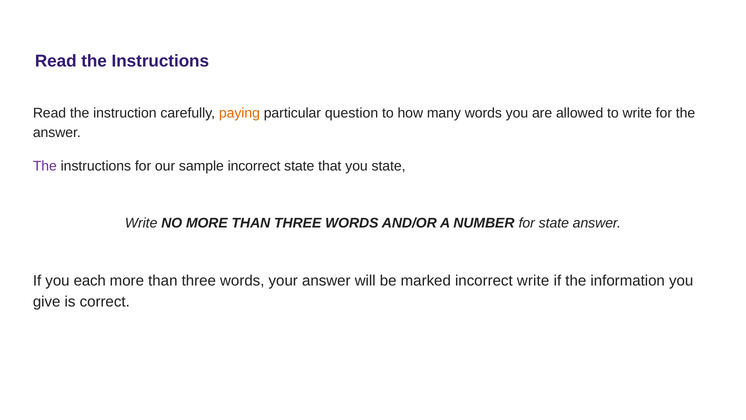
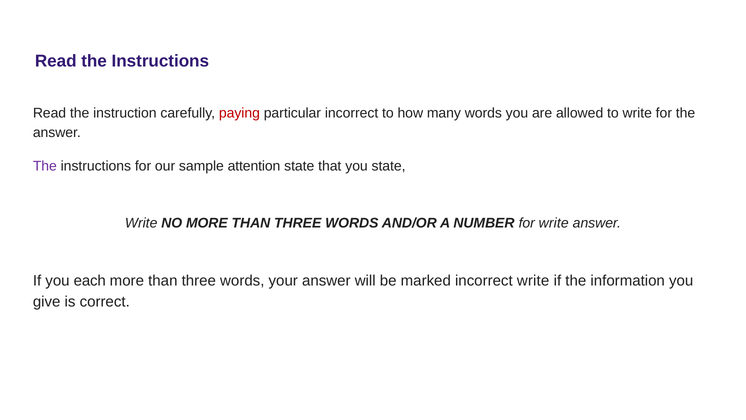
paying colour: orange -> red
particular question: question -> incorrect
sample incorrect: incorrect -> attention
for state: state -> write
